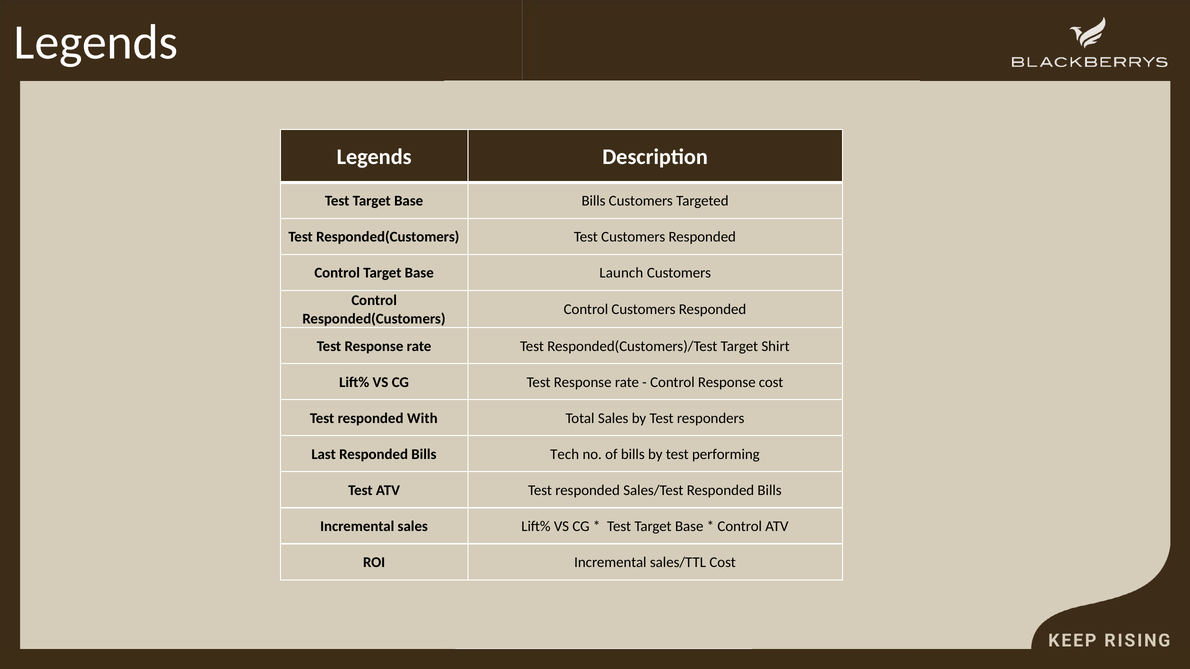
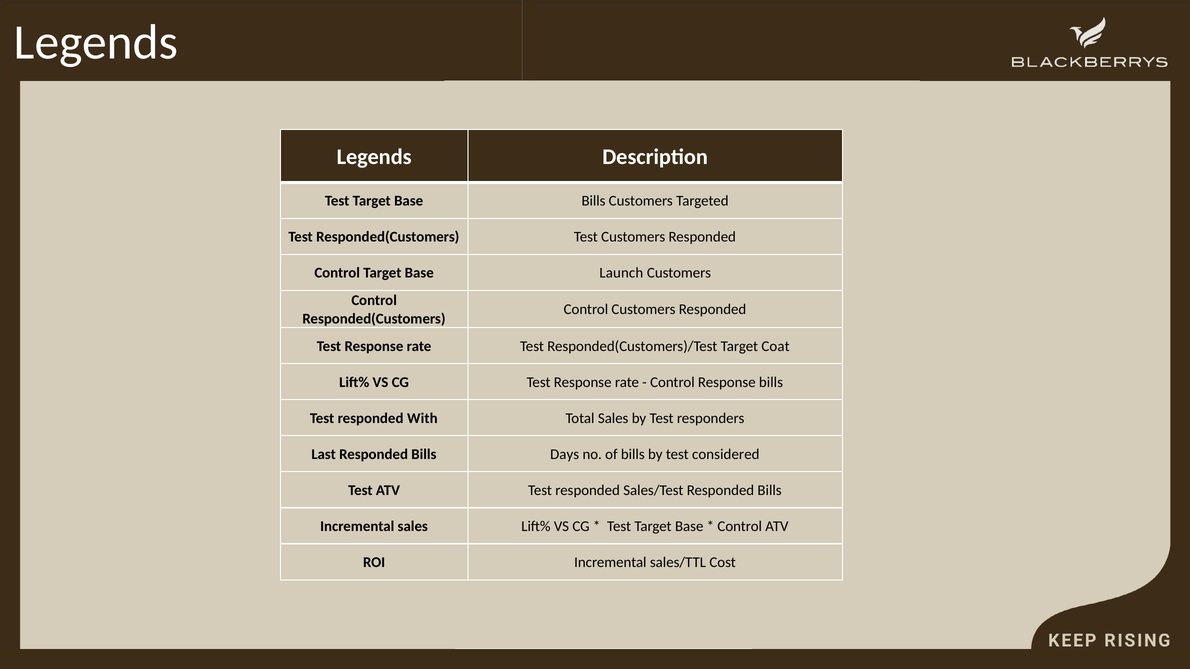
Shirt: Shirt -> Coat
Response cost: cost -> bills
Tech: Tech -> Days
performing: performing -> considered
